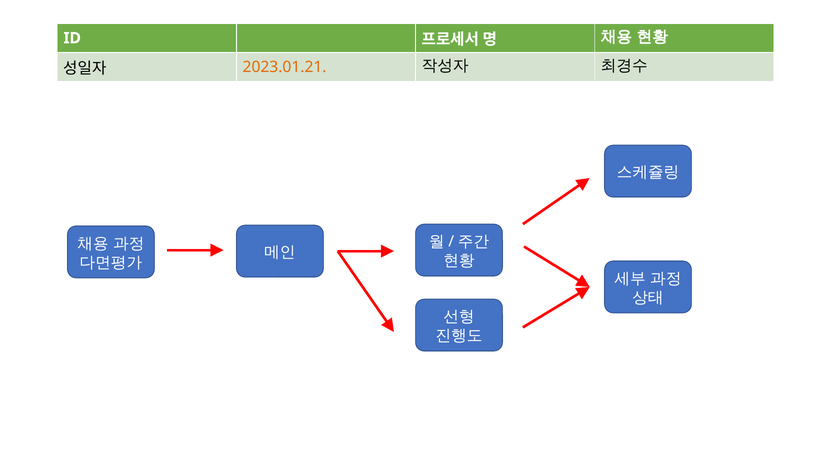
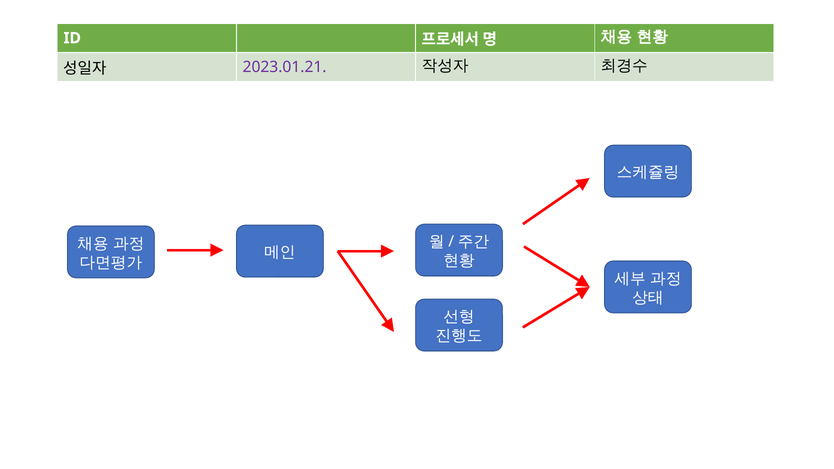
2023.01.21 colour: orange -> purple
